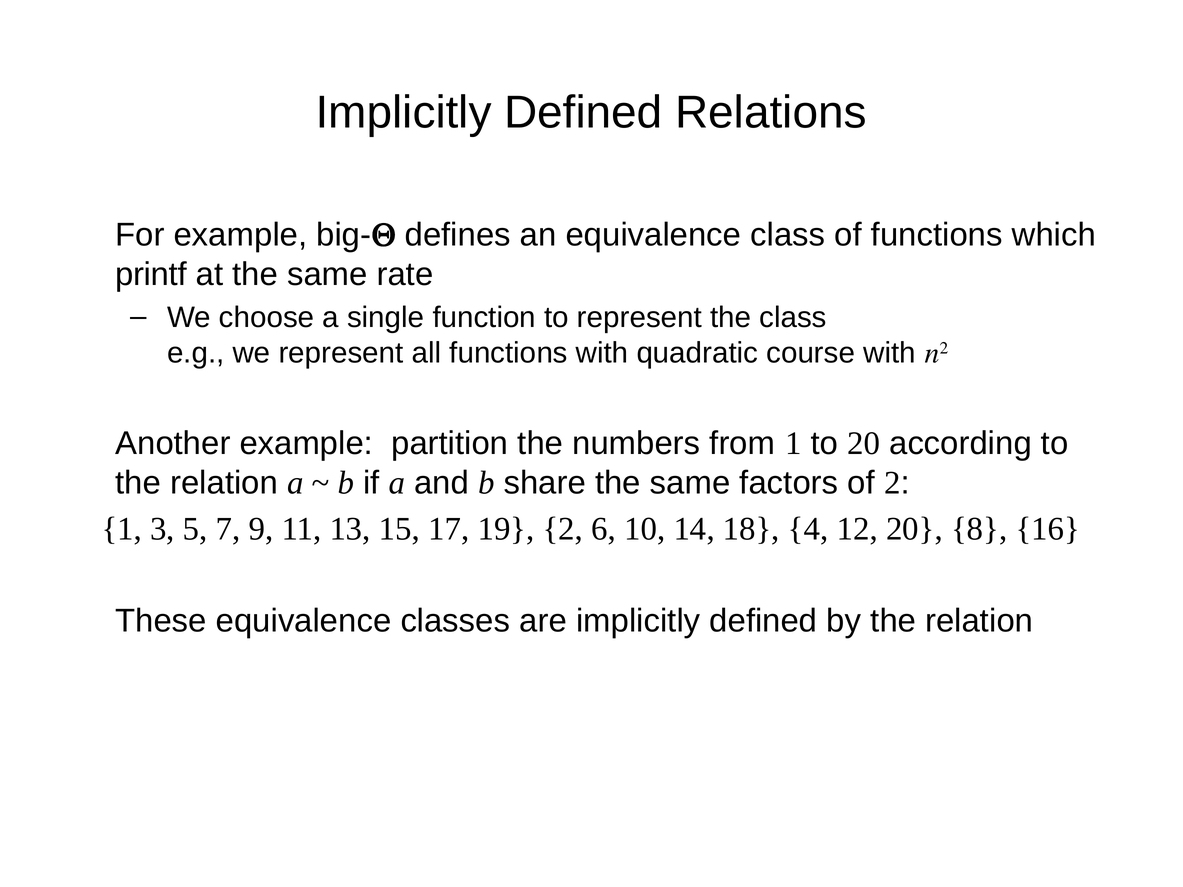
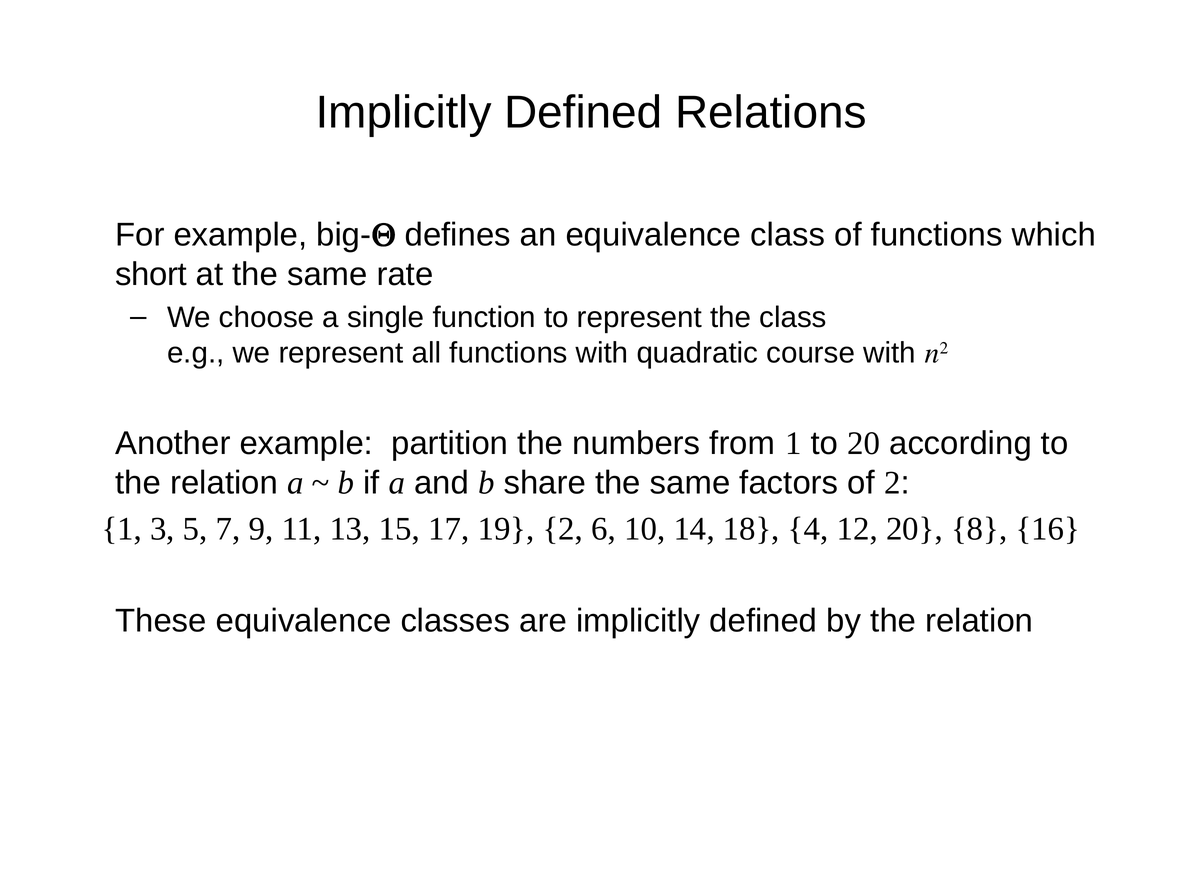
printf: printf -> short
